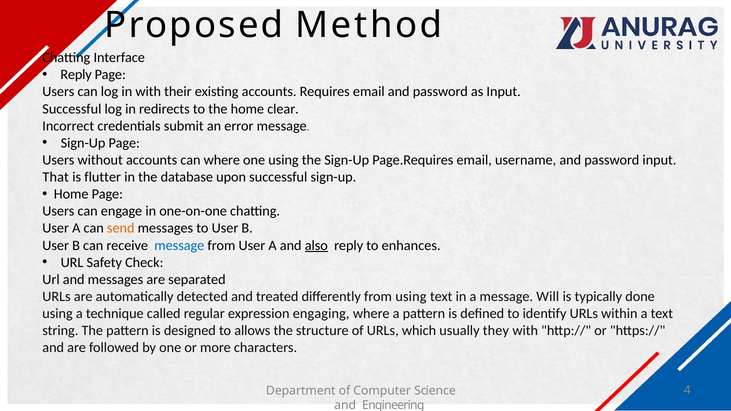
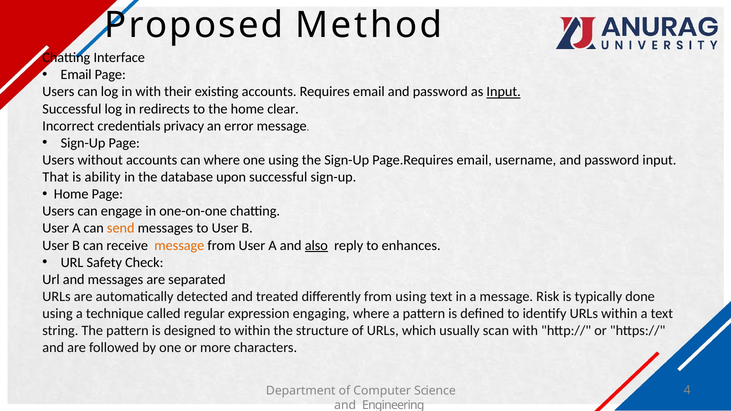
Reply at (76, 75): Reply -> Email
Input at (504, 92) underline: none -> present
submit: submit -> privacy
flutter: flutter -> ability
message at (179, 245) colour: blue -> orange
Will: Will -> Risk
to allows: allows -> within
they: they -> scan
